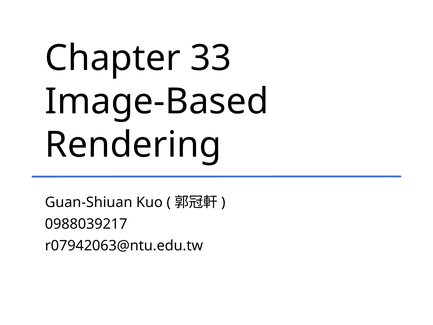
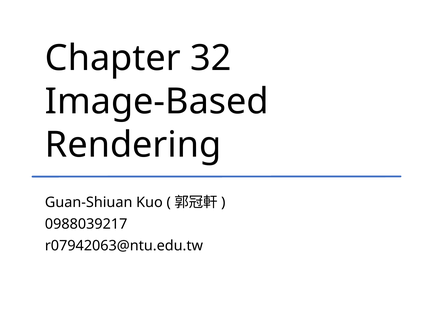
33: 33 -> 32
